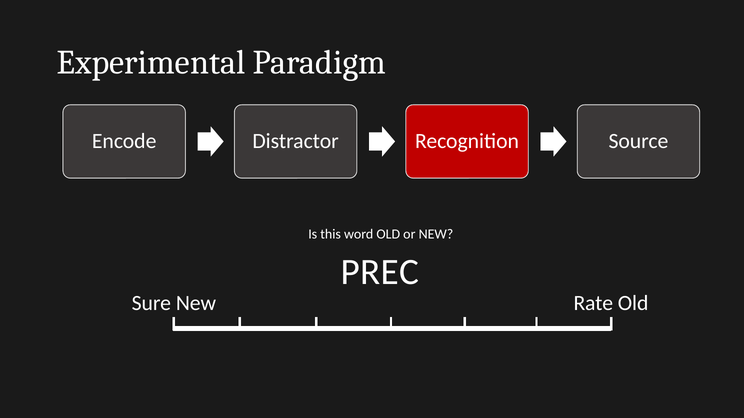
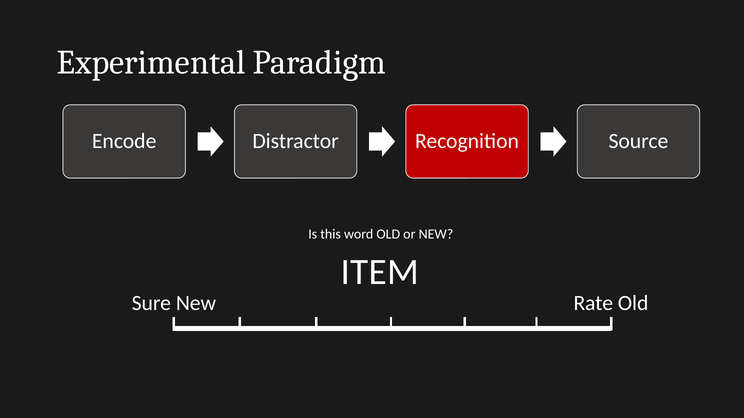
PREC: PREC -> ITEM
